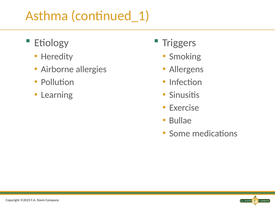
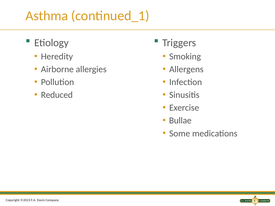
Learning: Learning -> Reduced
